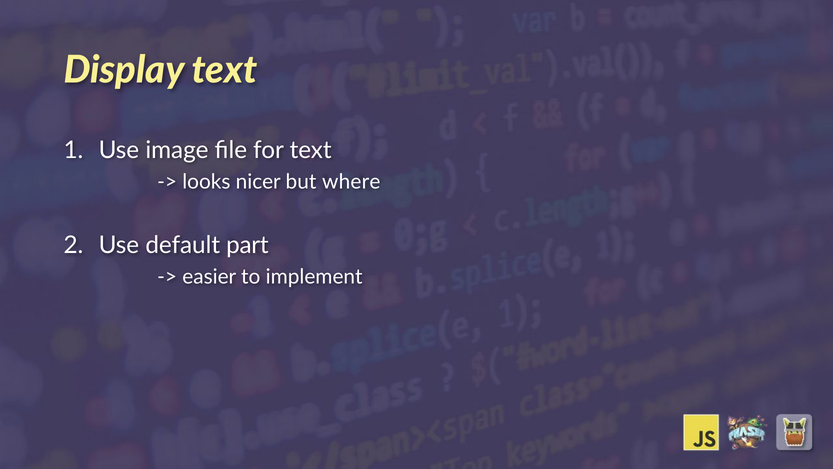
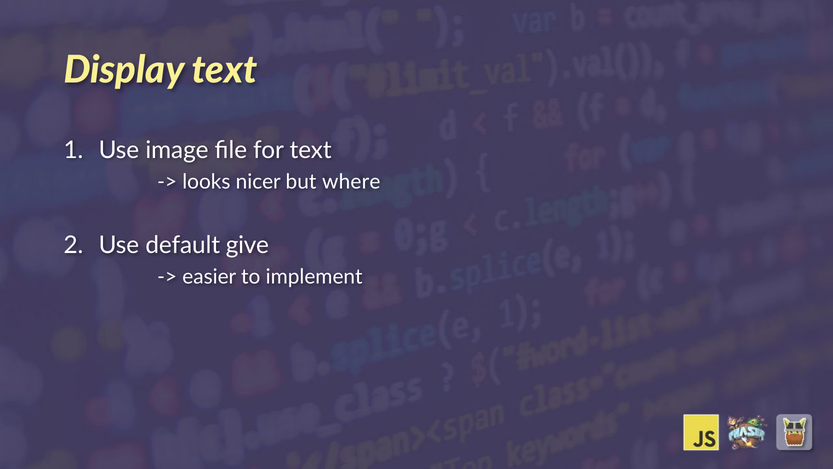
part: part -> give
